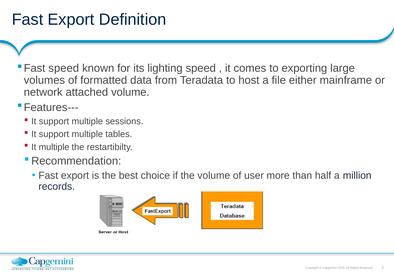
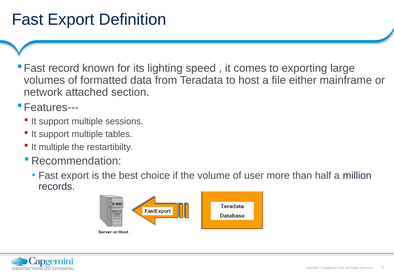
speed at (64, 68): speed -> record
attached volume: volume -> section
